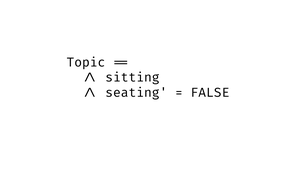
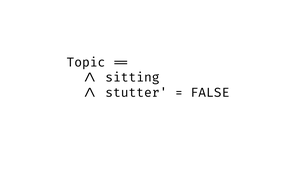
seating: seating -> stutter
